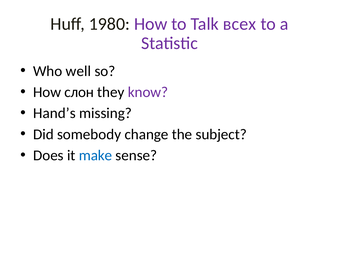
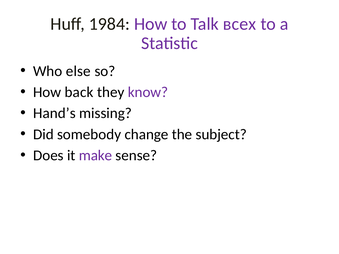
1980: 1980 -> 1984
well: well -> else
слон: слон -> back
make colour: blue -> purple
